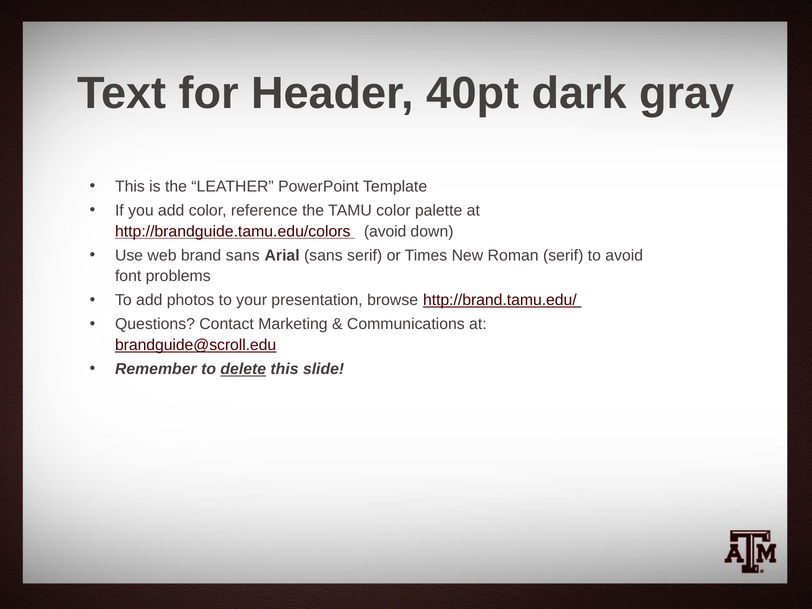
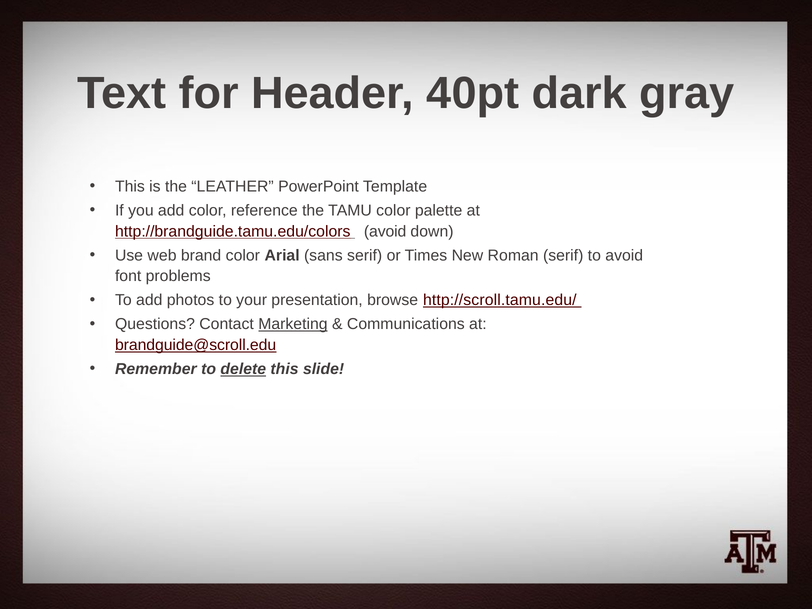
brand sans: sans -> color
http://brand.tamu.edu/: http://brand.tamu.edu/ -> http://scroll.tamu.edu/
Marketing underline: none -> present
